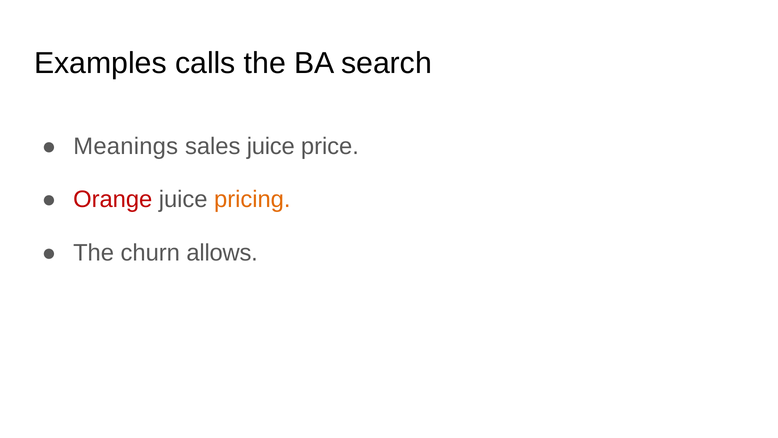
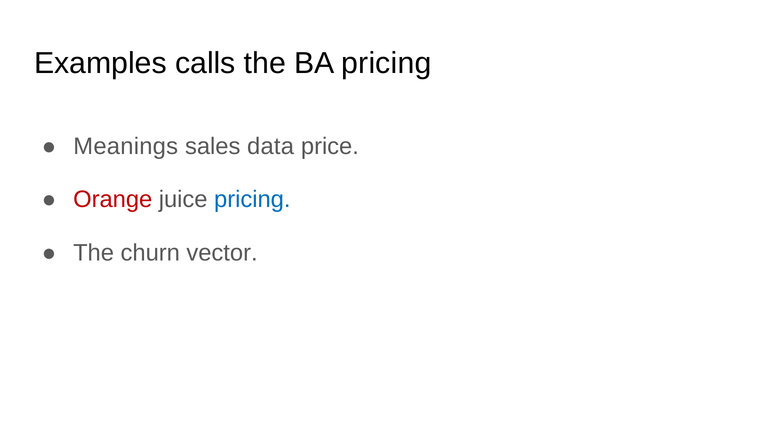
BA search: search -> pricing
sales juice: juice -> data
pricing at (252, 199) colour: orange -> blue
allows: allows -> vector
